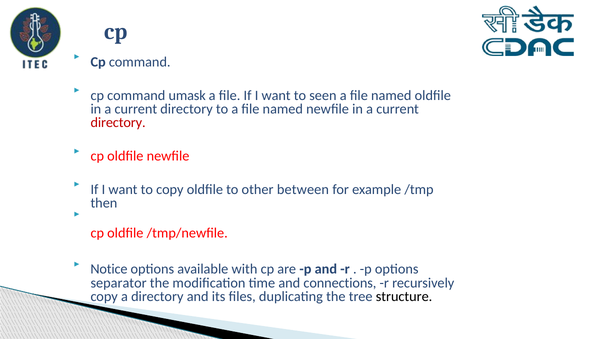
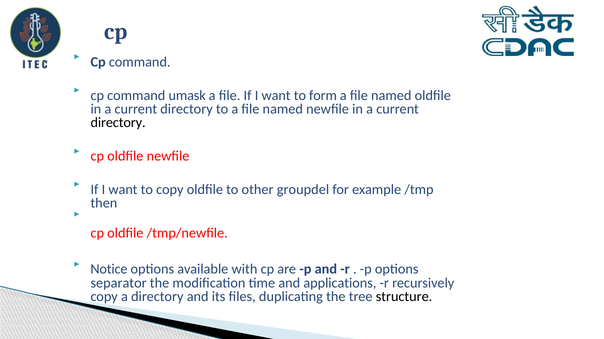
seen: seen -> form
directory at (118, 123) colour: red -> black
between: between -> groupdel
connections: connections -> applications
